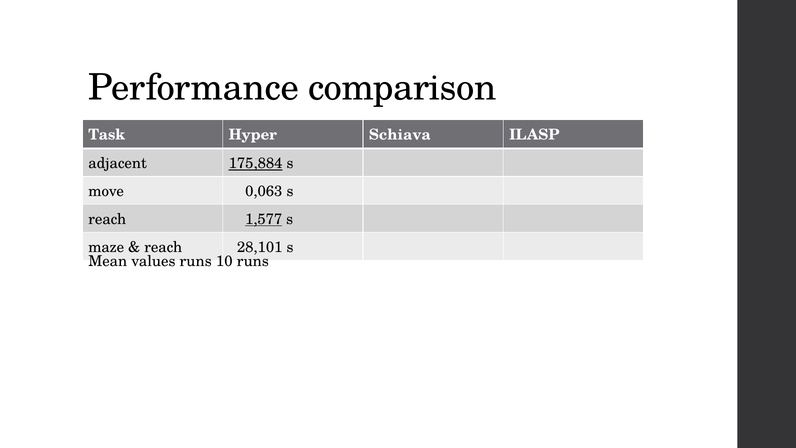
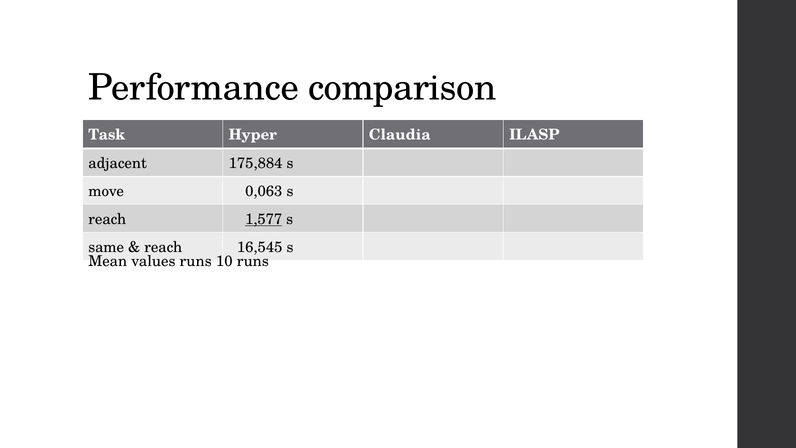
Schiava: Schiava -> Claudia
175,884 underline: present -> none
maze: maze -> same
28,101: 28,101 -> 16,545
